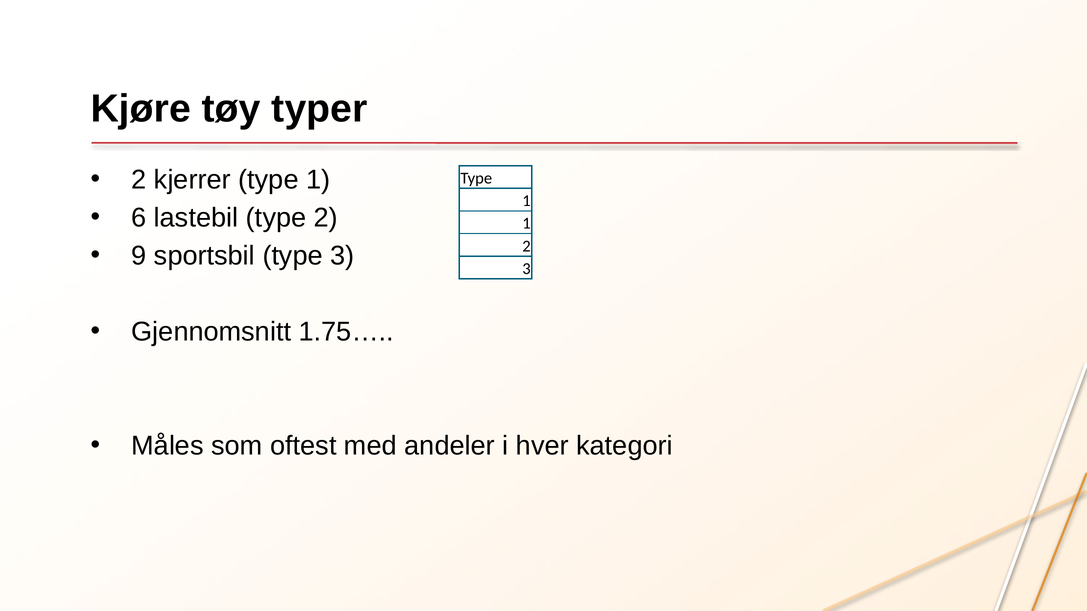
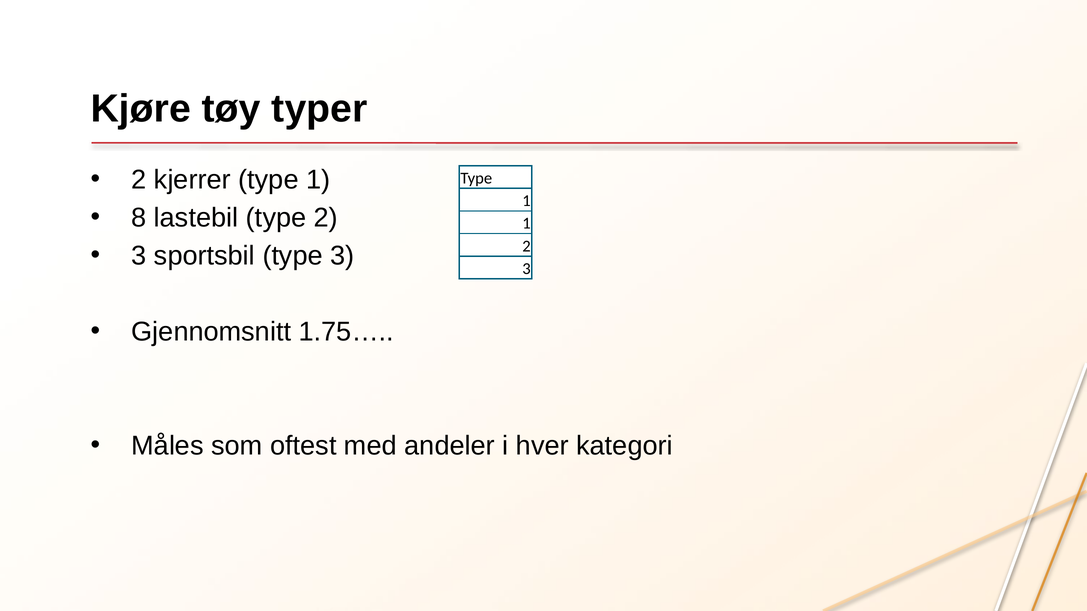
6: 6 -> 8
9 at (139, 256): 9 -> 3
